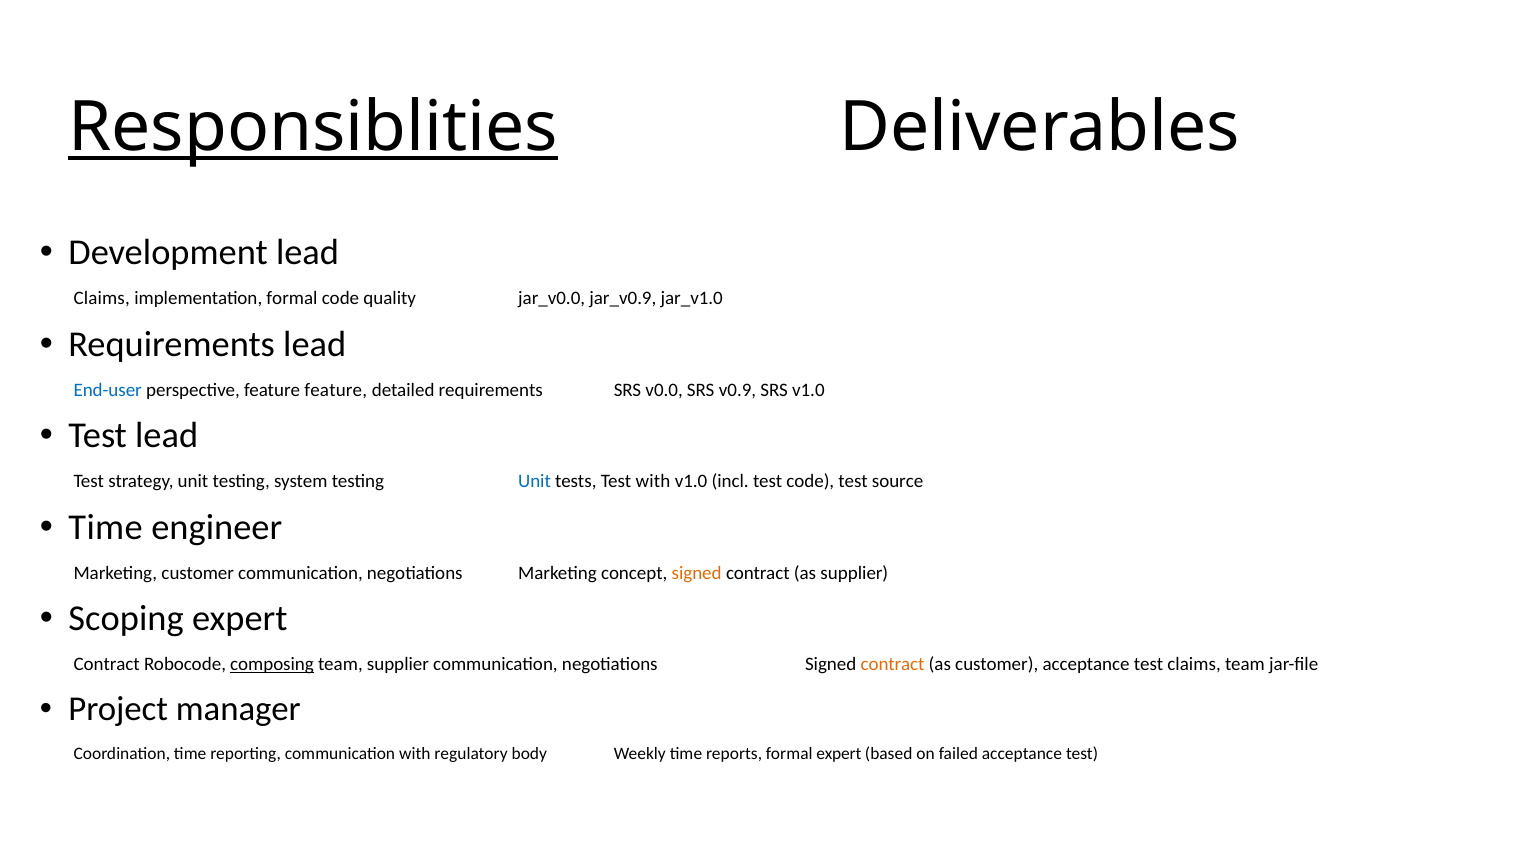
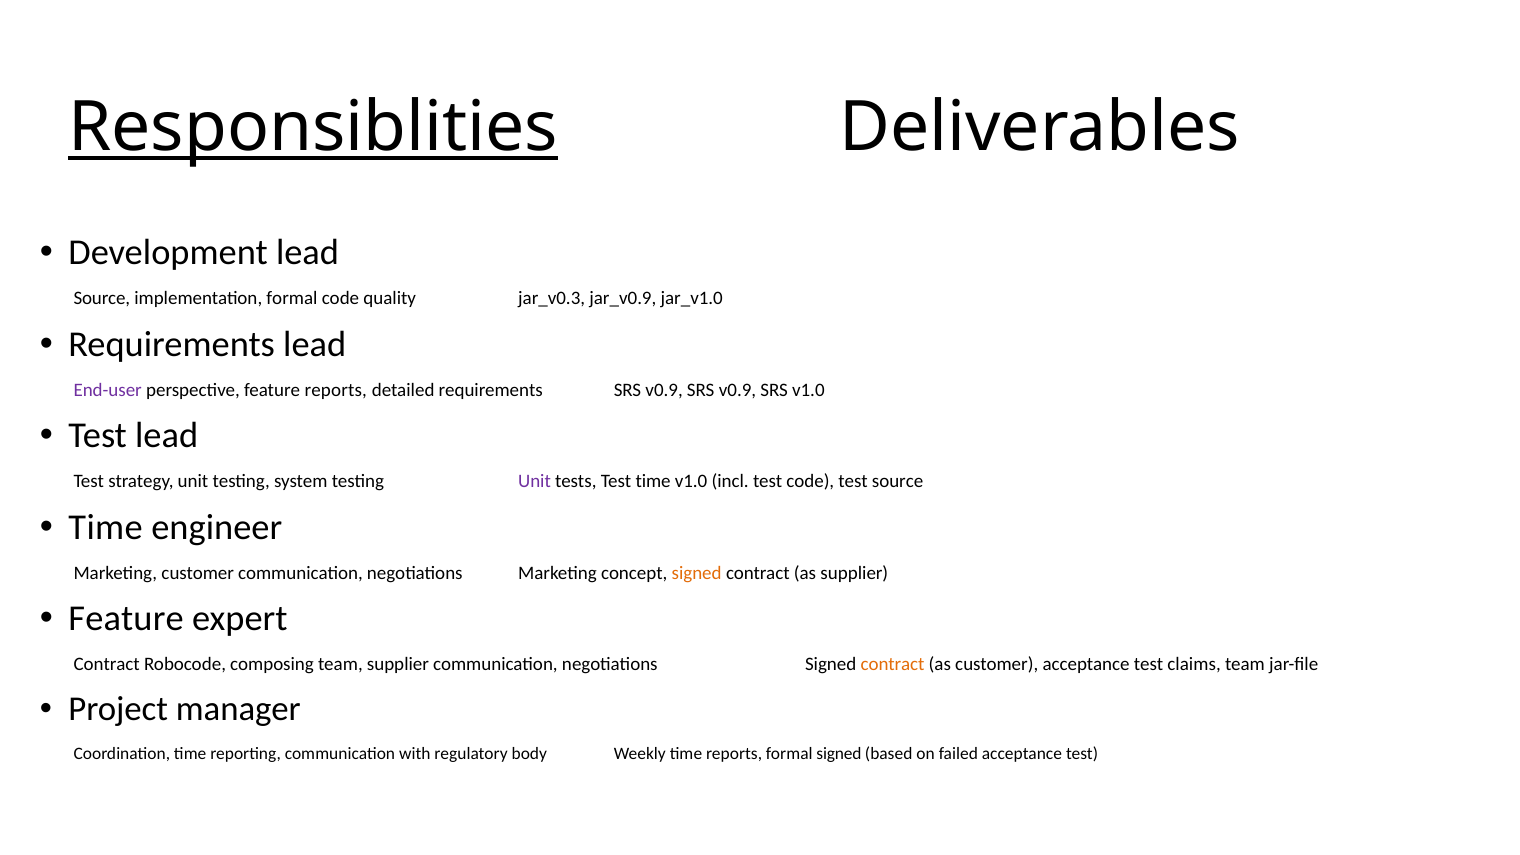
Claims at (102, 299): Claims -> Source
jar_v0.0: jar_v0.0 -> jar_v0.3
End-user colour: blue -> purple
feature feature: feature -> reports
requirements SRS v0.0: v0.0 -> v0.9
Unit at (535, 482) colour: blue -> purple
Test with: with -> time
Scoping at (126, 619): Scoping -> Feature
composing underline: present -> none
formal expert: expert -> signed
